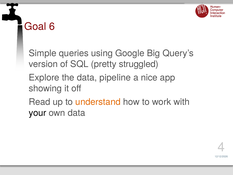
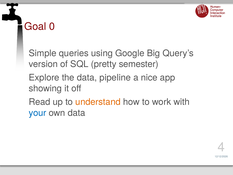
6: 6 -> 0
struggled: struggled -> semester
your colour: black -> blue
